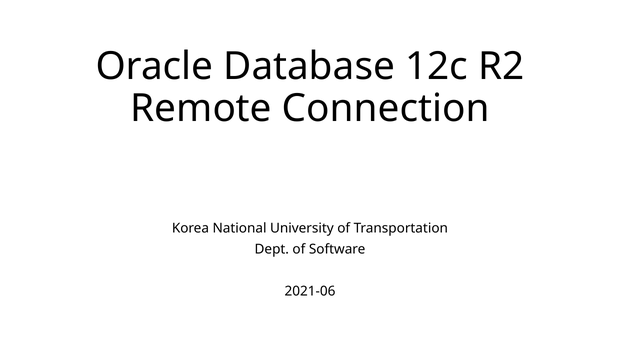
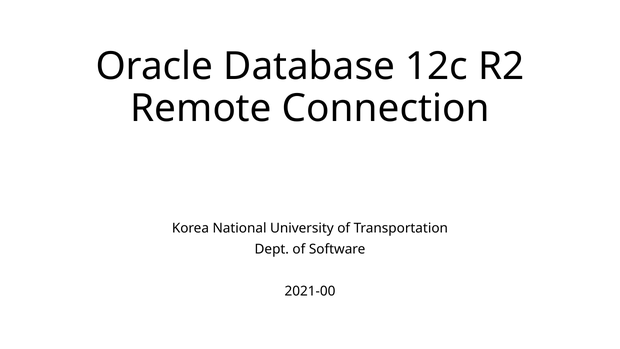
2021-06: 2021-06 -> 2021-00
